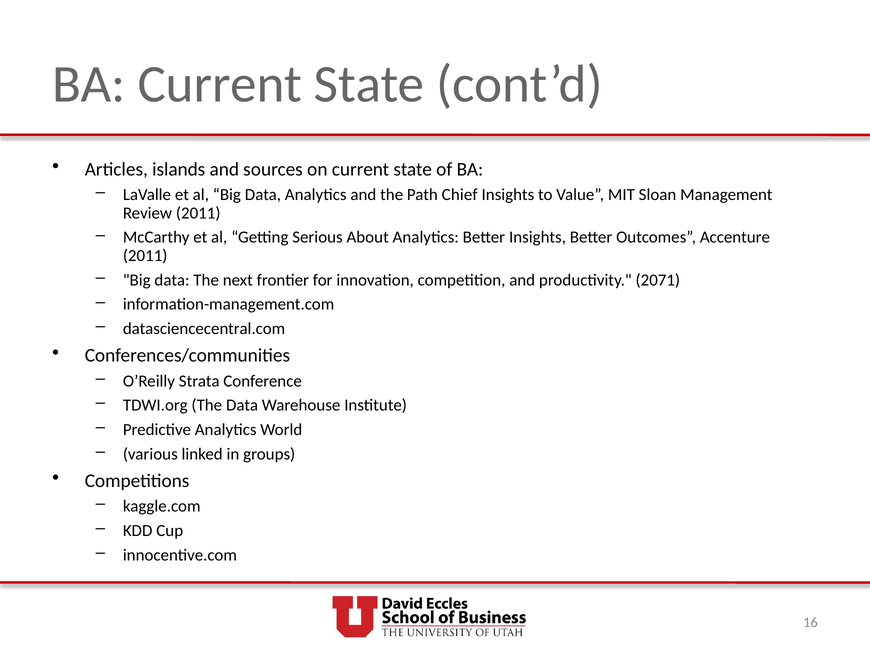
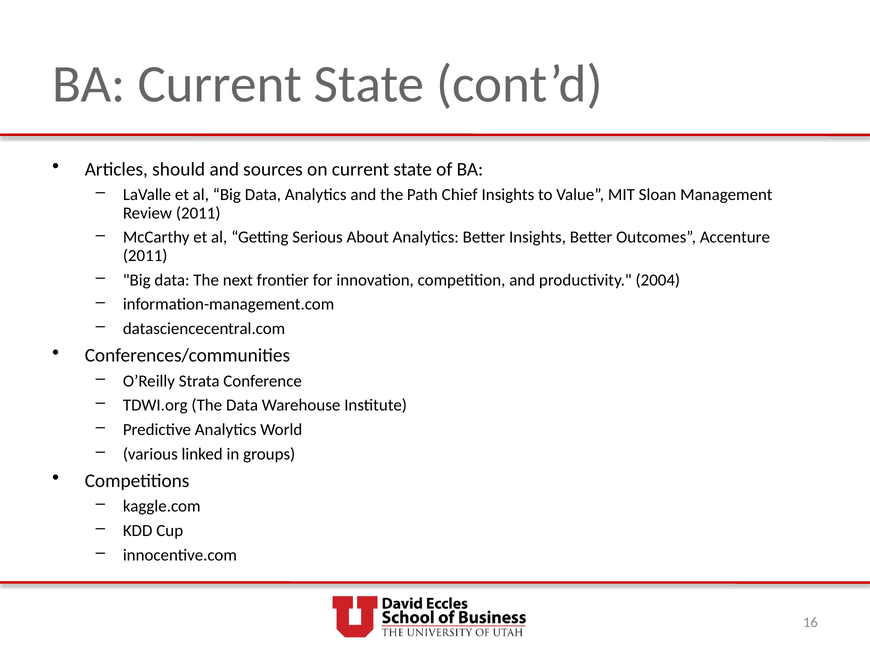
islands: islands -> should
2071: 2071 -> 2004
